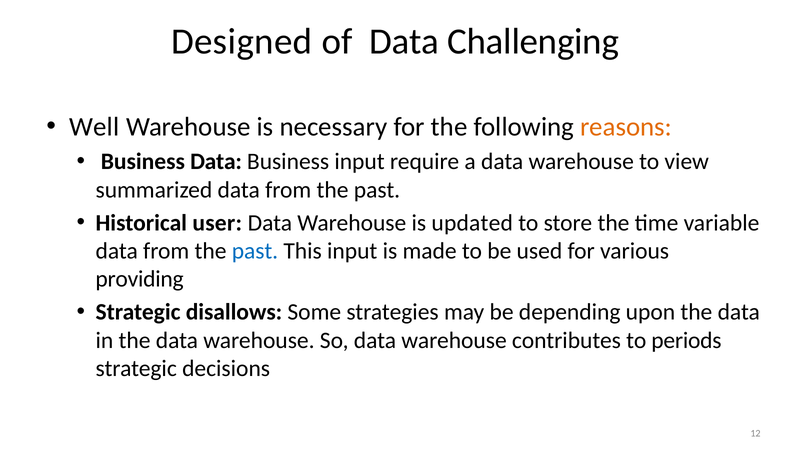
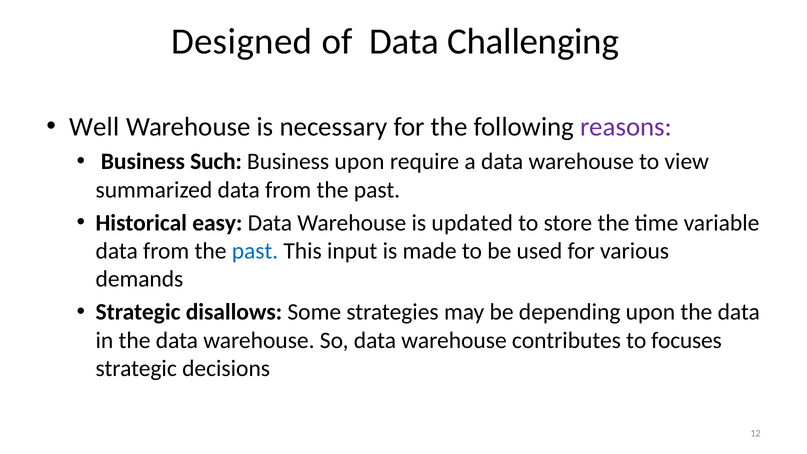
reasons colour: orange -> purple
Business Data: Data -> Such
Business input: input -> upon
user: user -> easy
providing: providing -> demands
periods: periods -> focuses
